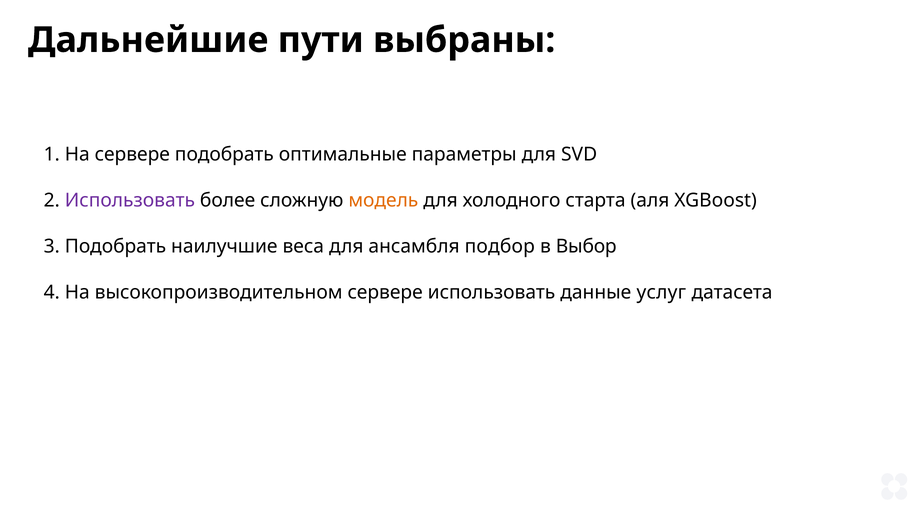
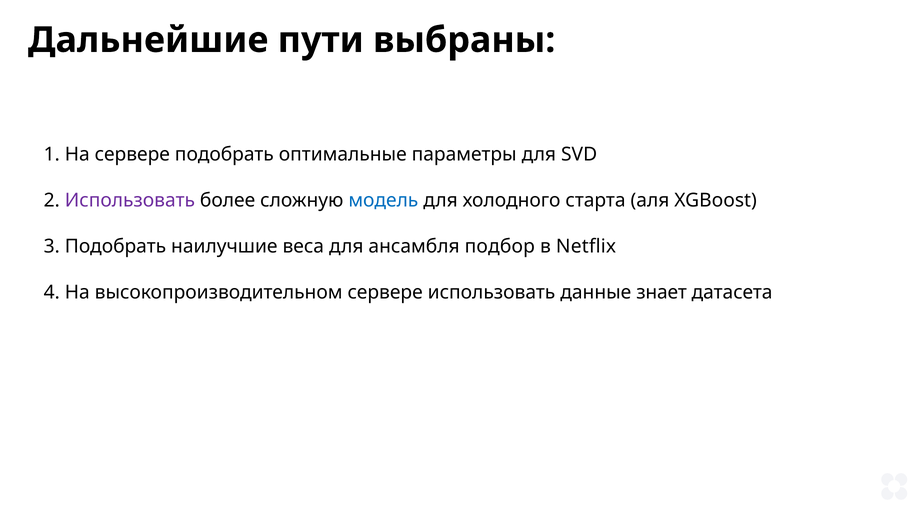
модель colour: orange -> blue
Выбор: Выбор -> Netflix
услуг: услуг -> знает
